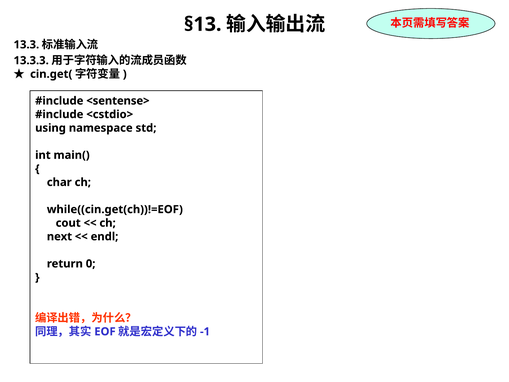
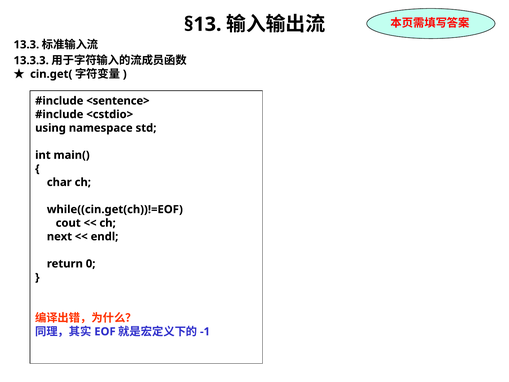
<sentense>: <sentense> -> <sentence>
